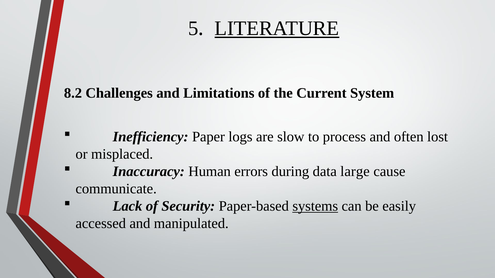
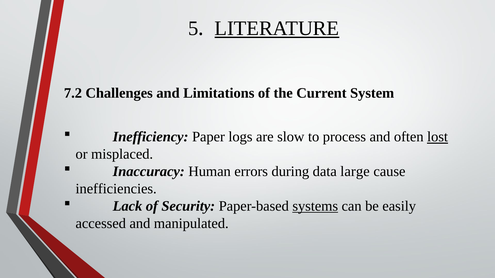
8.2: 8.2 -> 7.2
lost underline: none -> present
communicate: communicate -> inefficiencies
